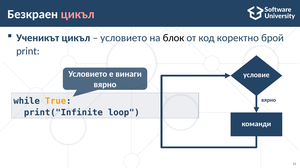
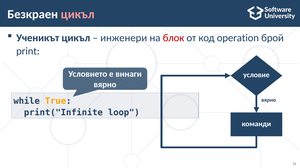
условието at (124, 38): условието -> инженери
блок colour: black -> red
коректно: коректно -> operation
